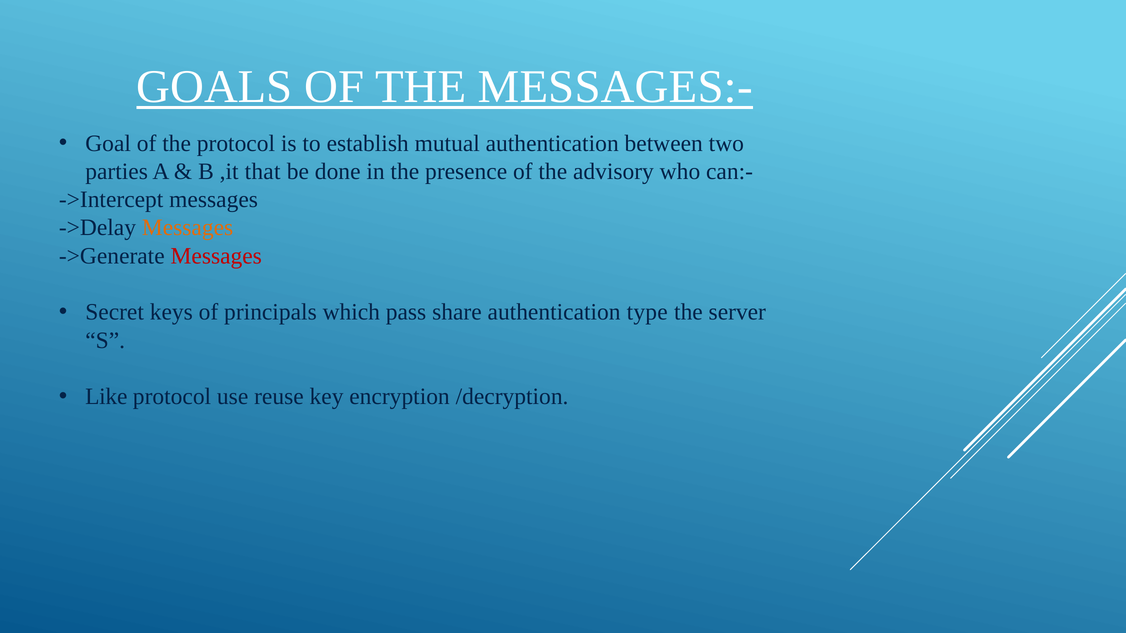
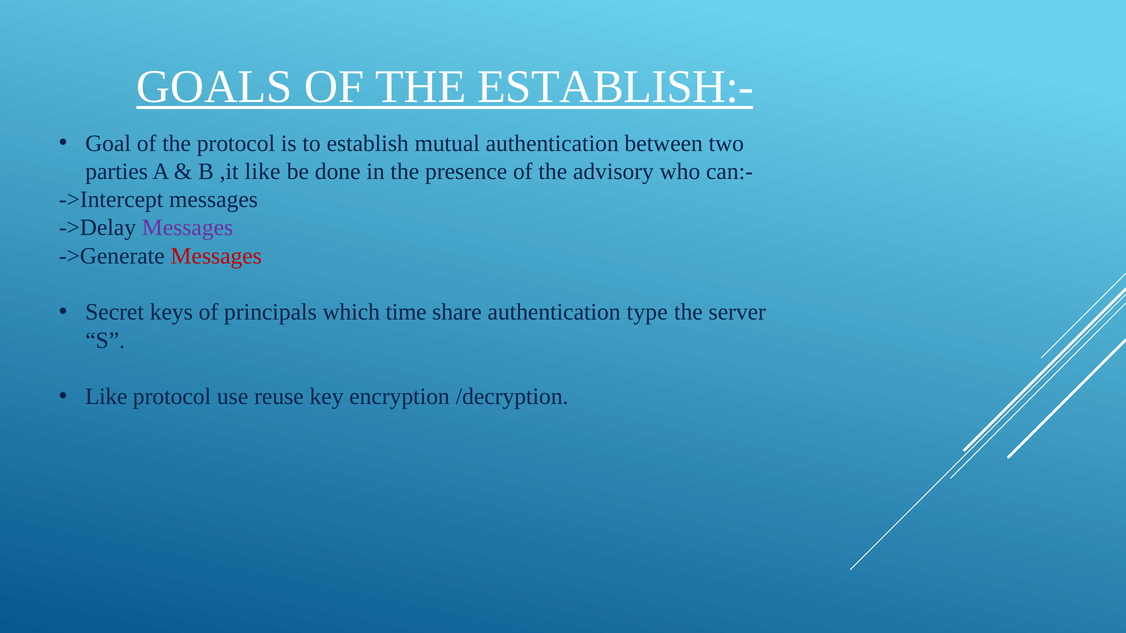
MESSAGES:-: MESSAGES:- -> ESTABLISH:-
,it that: that -> like
Messages at (188, 228) colour: orange -> purple
pass: pass -> time
